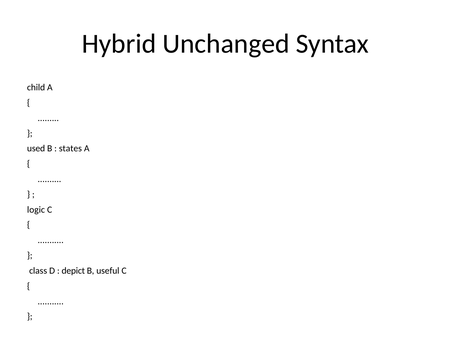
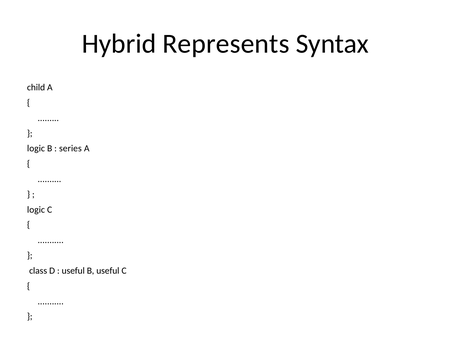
Unchanged: Unchanged -> Represents
used at (36, 149): used -> logic
states: states -> series
depict at (73, 271): depict -> useful
